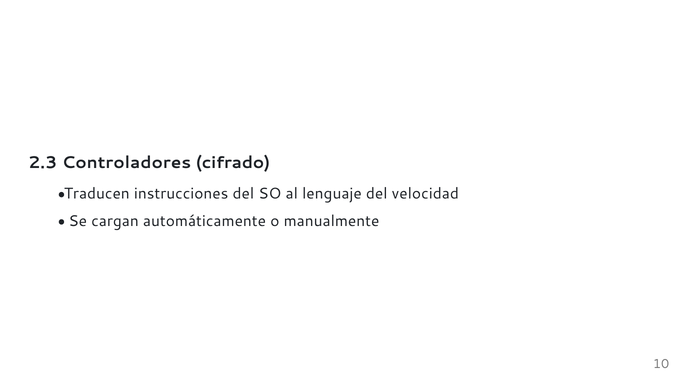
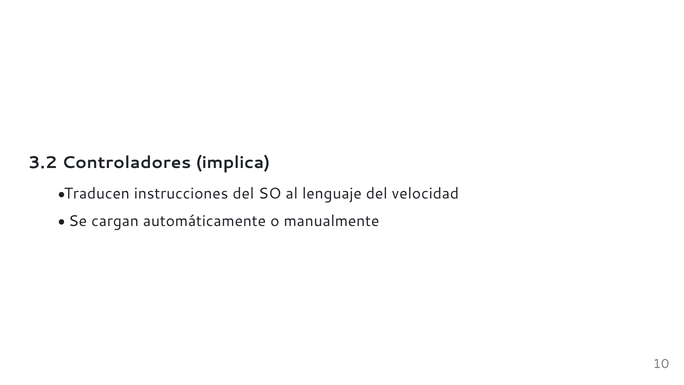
2.3: 2.3 -> 3.2
cifrado: cifrado -> implica
